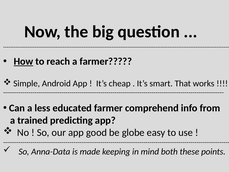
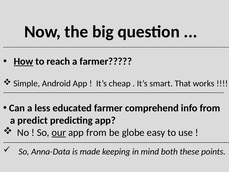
trained: trained -> predict
our underline: none -> present
app good: good -> from
